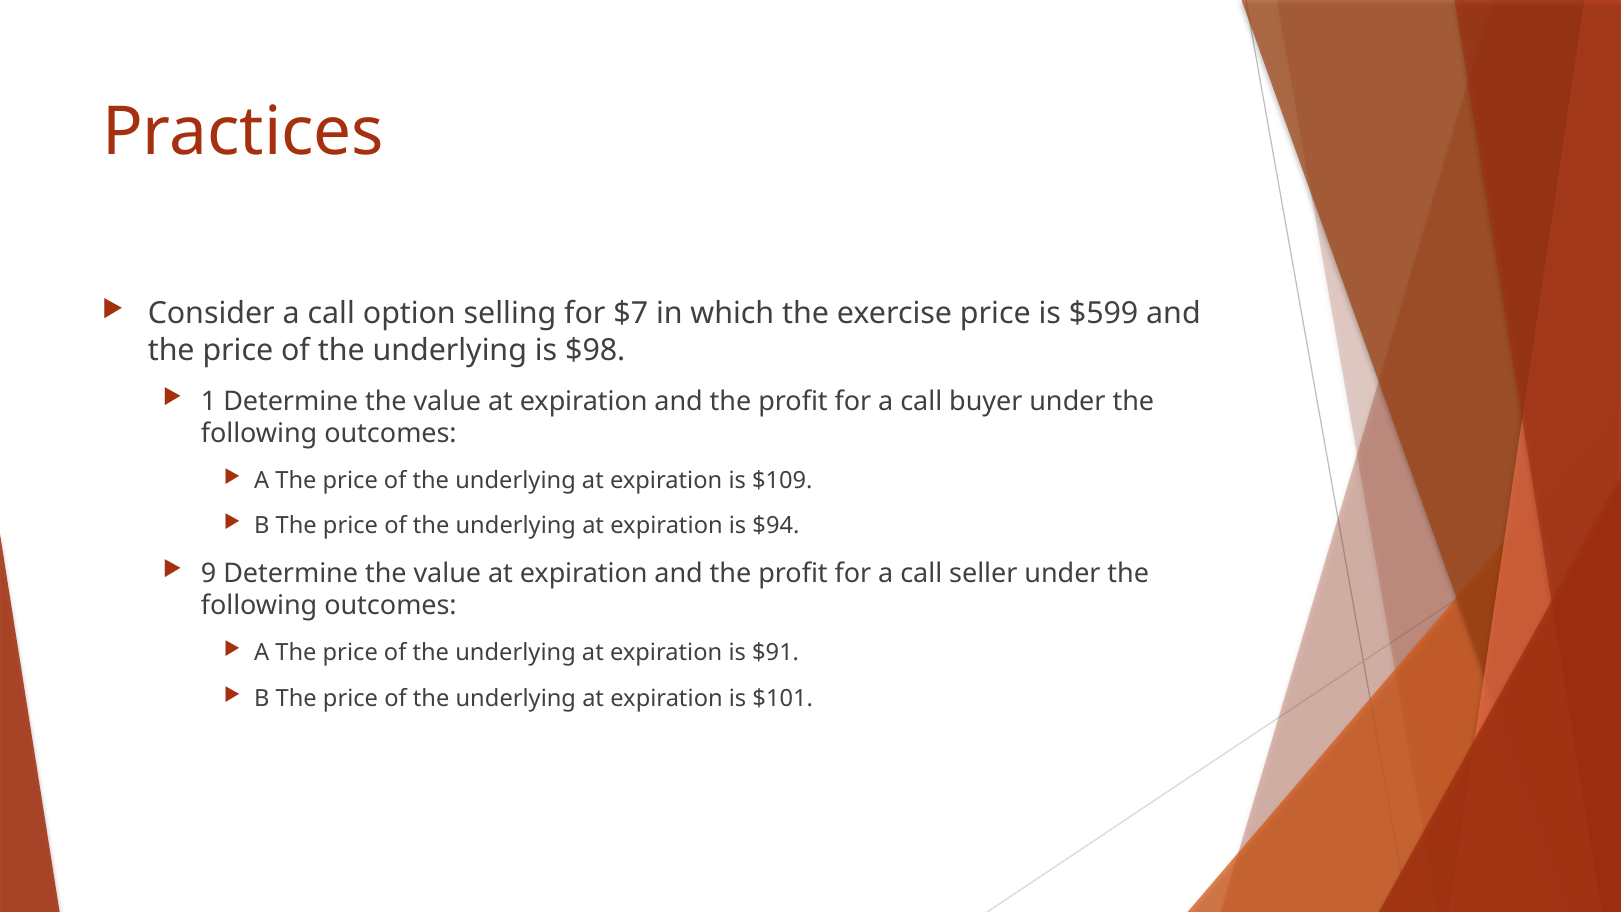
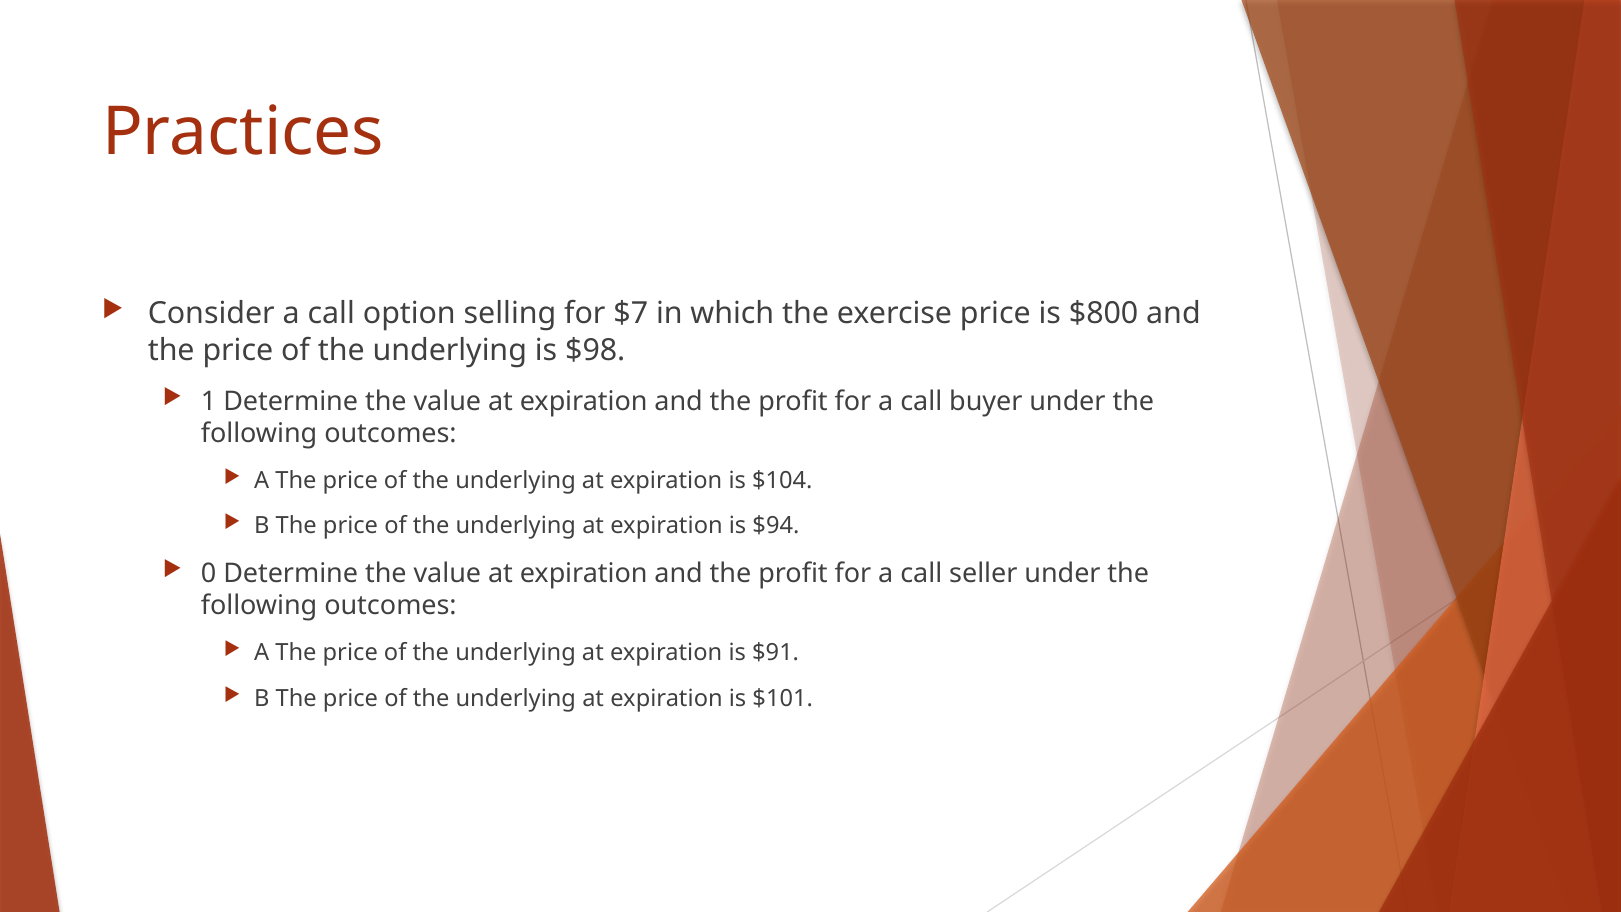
$599: $599 -> $800
$109: $109 -> $104
9: 9 -> 0
